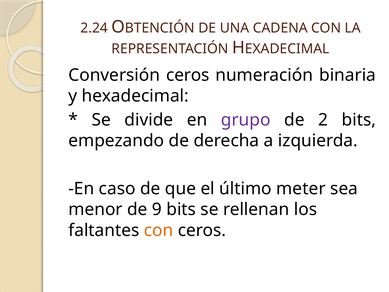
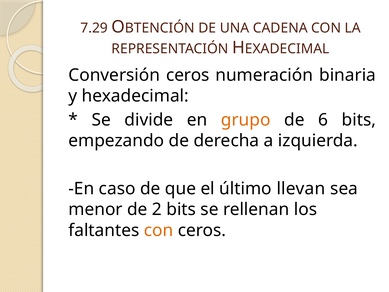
2.24: 2.24 -> 7.29
grupo colour: purple -> orange
2: 2 -> 6
meter: meter -> llevan
9: 9 -> 2
